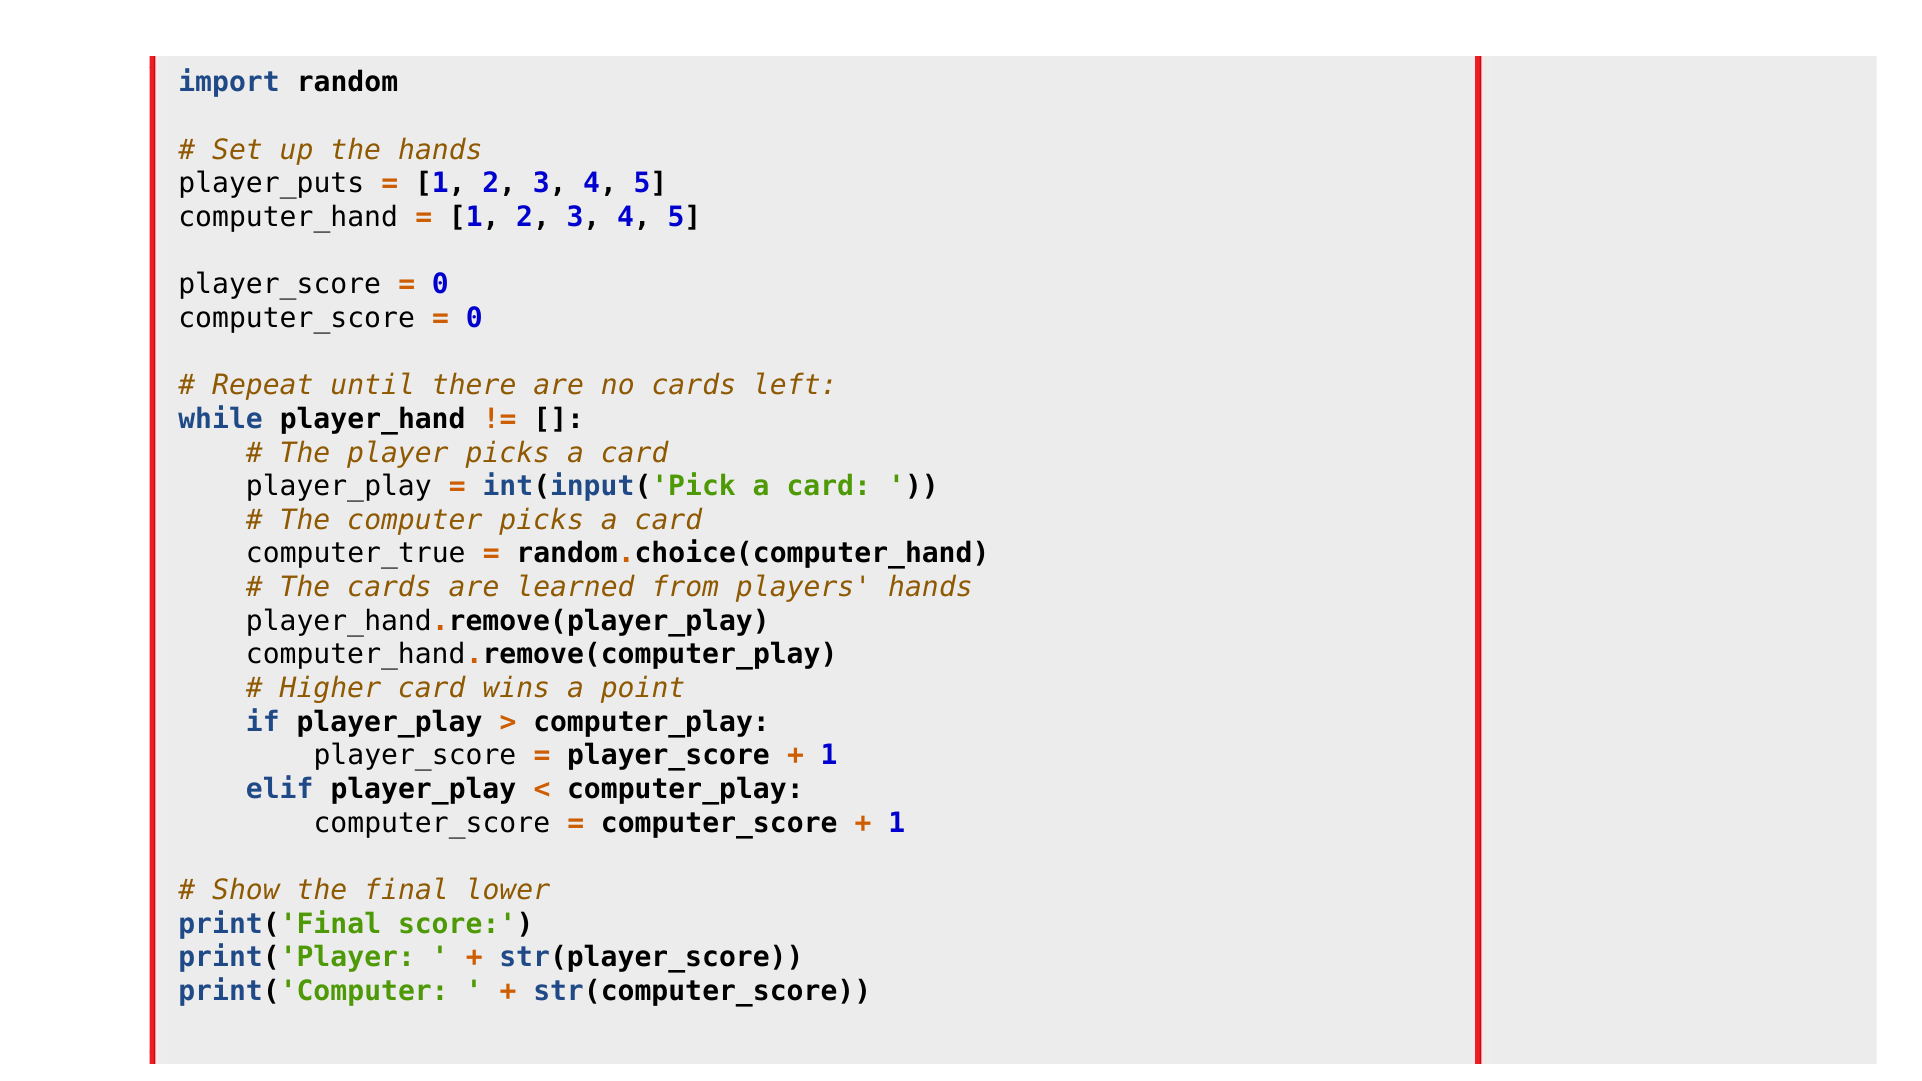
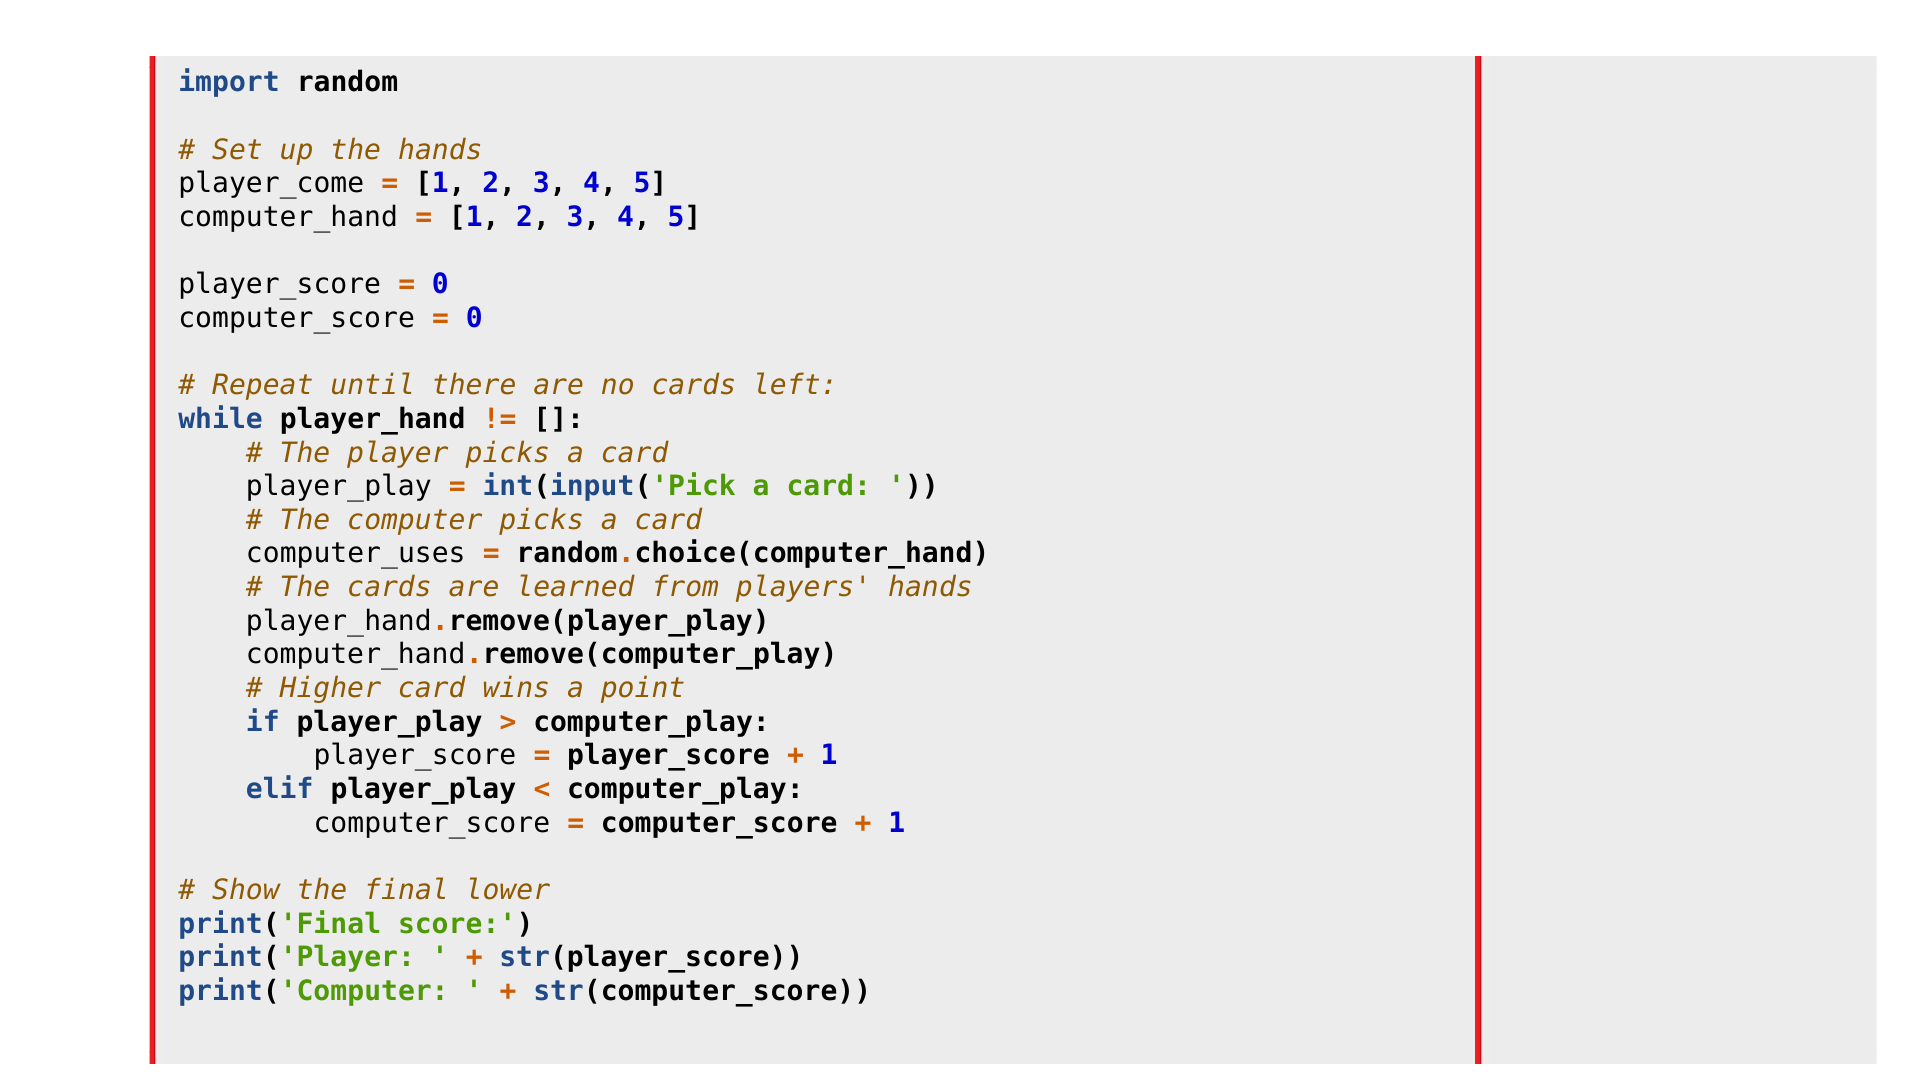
player_puts: player_puts -> player_come
computer_true: computer_true -> computer_uses
